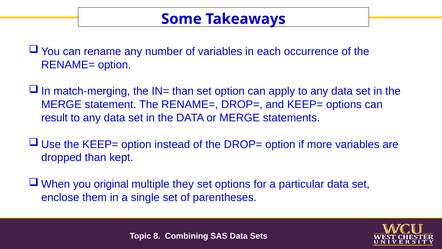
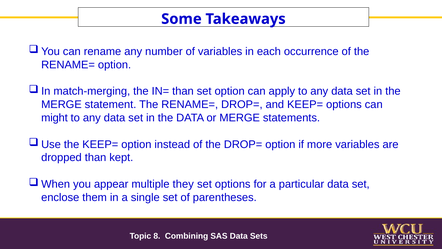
result: result -> might
original: original -> appear
